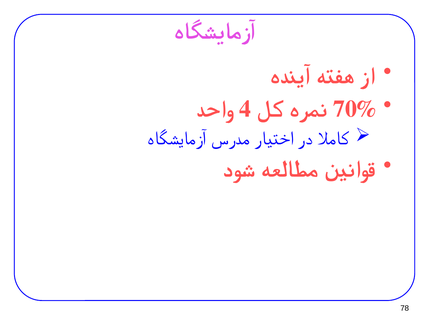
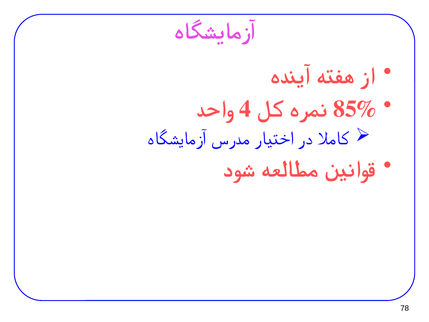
70%: 70% -> 85%
